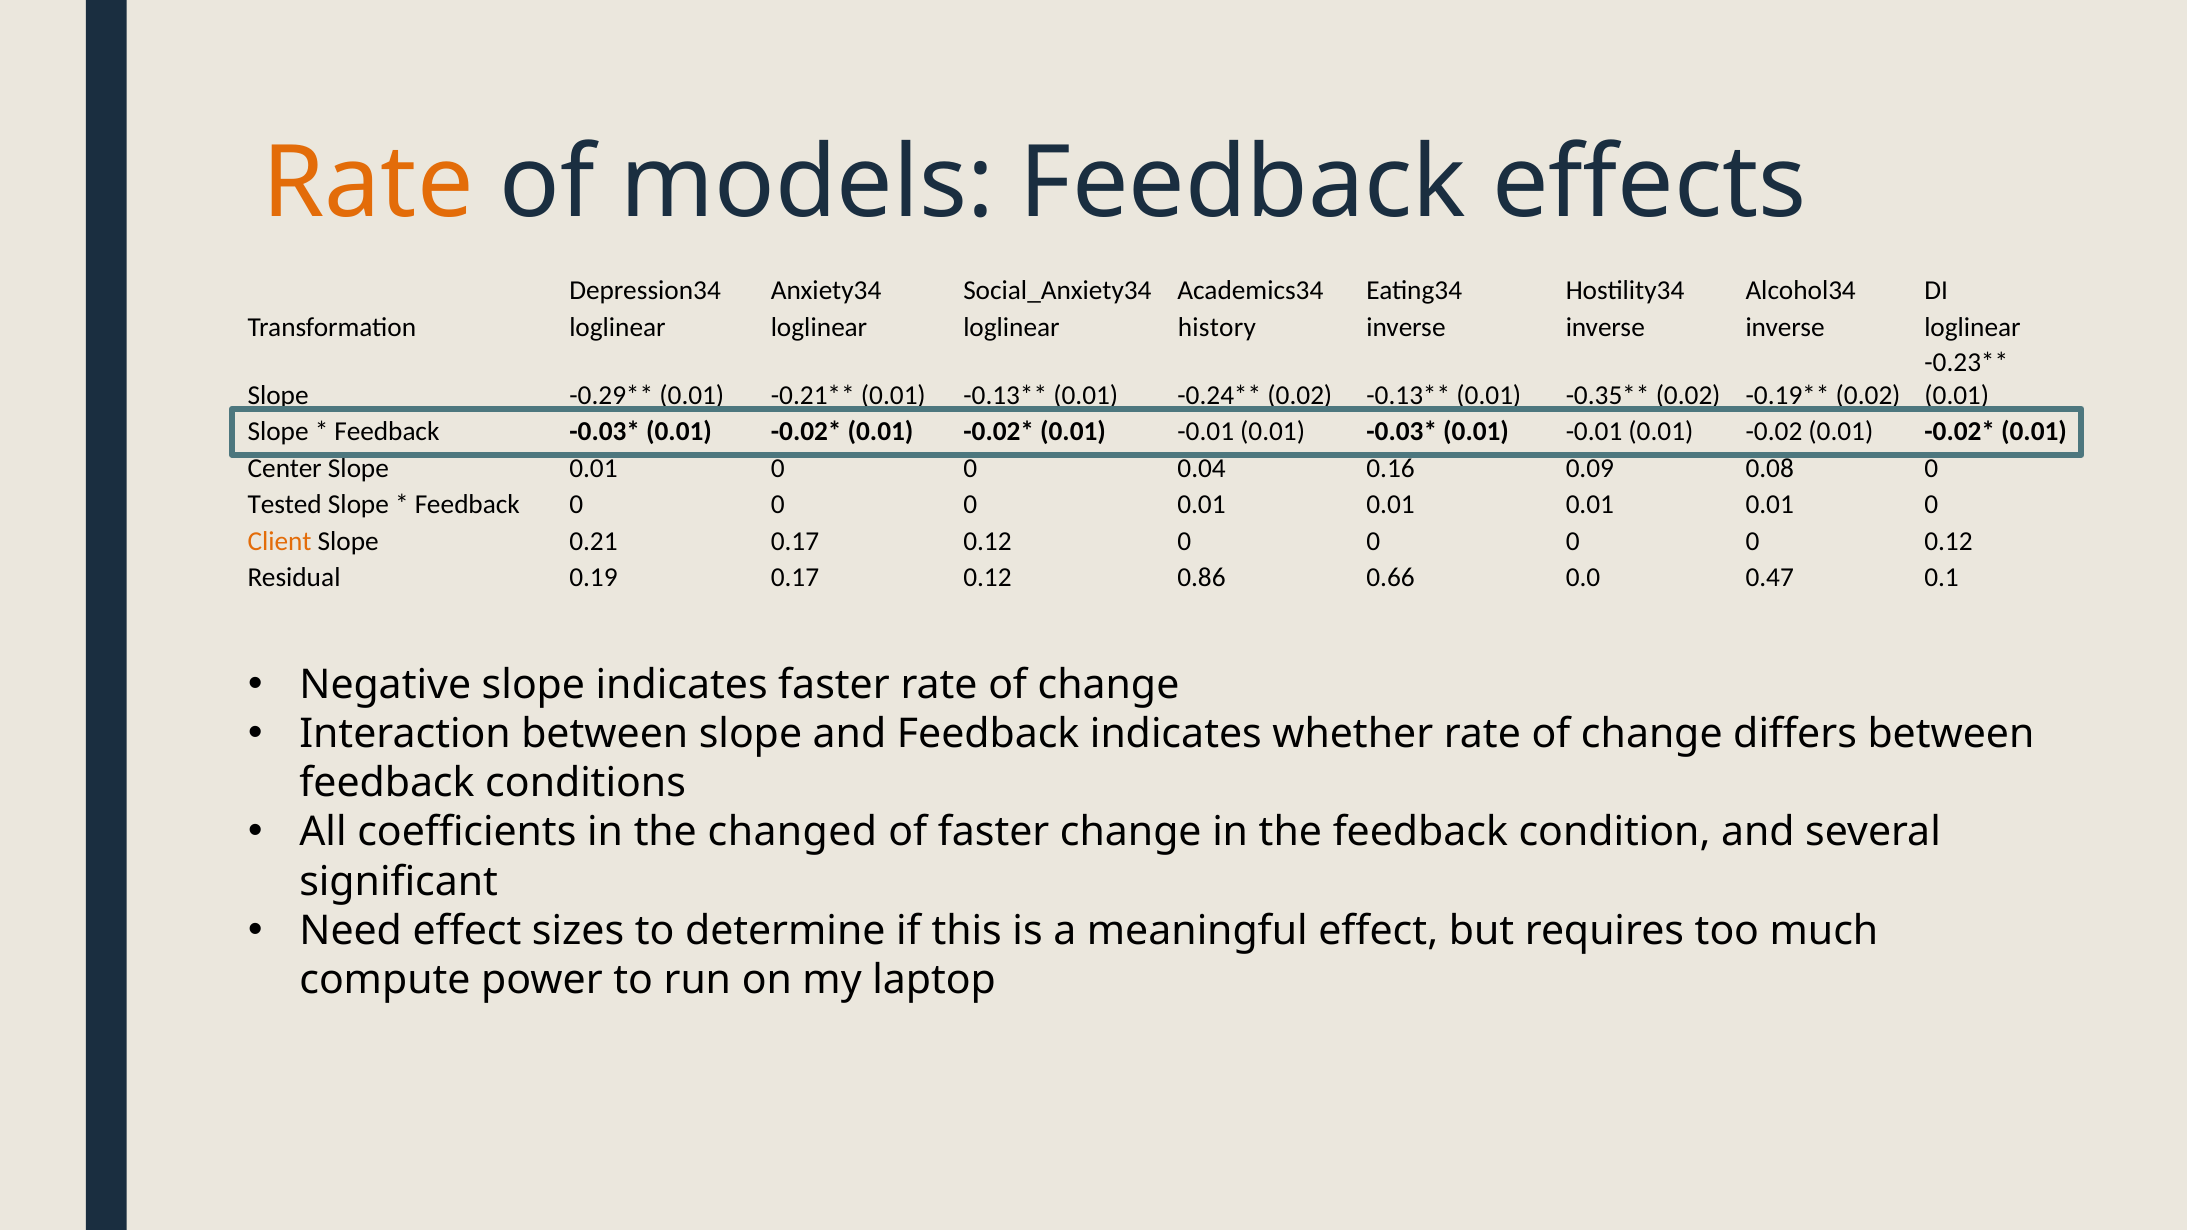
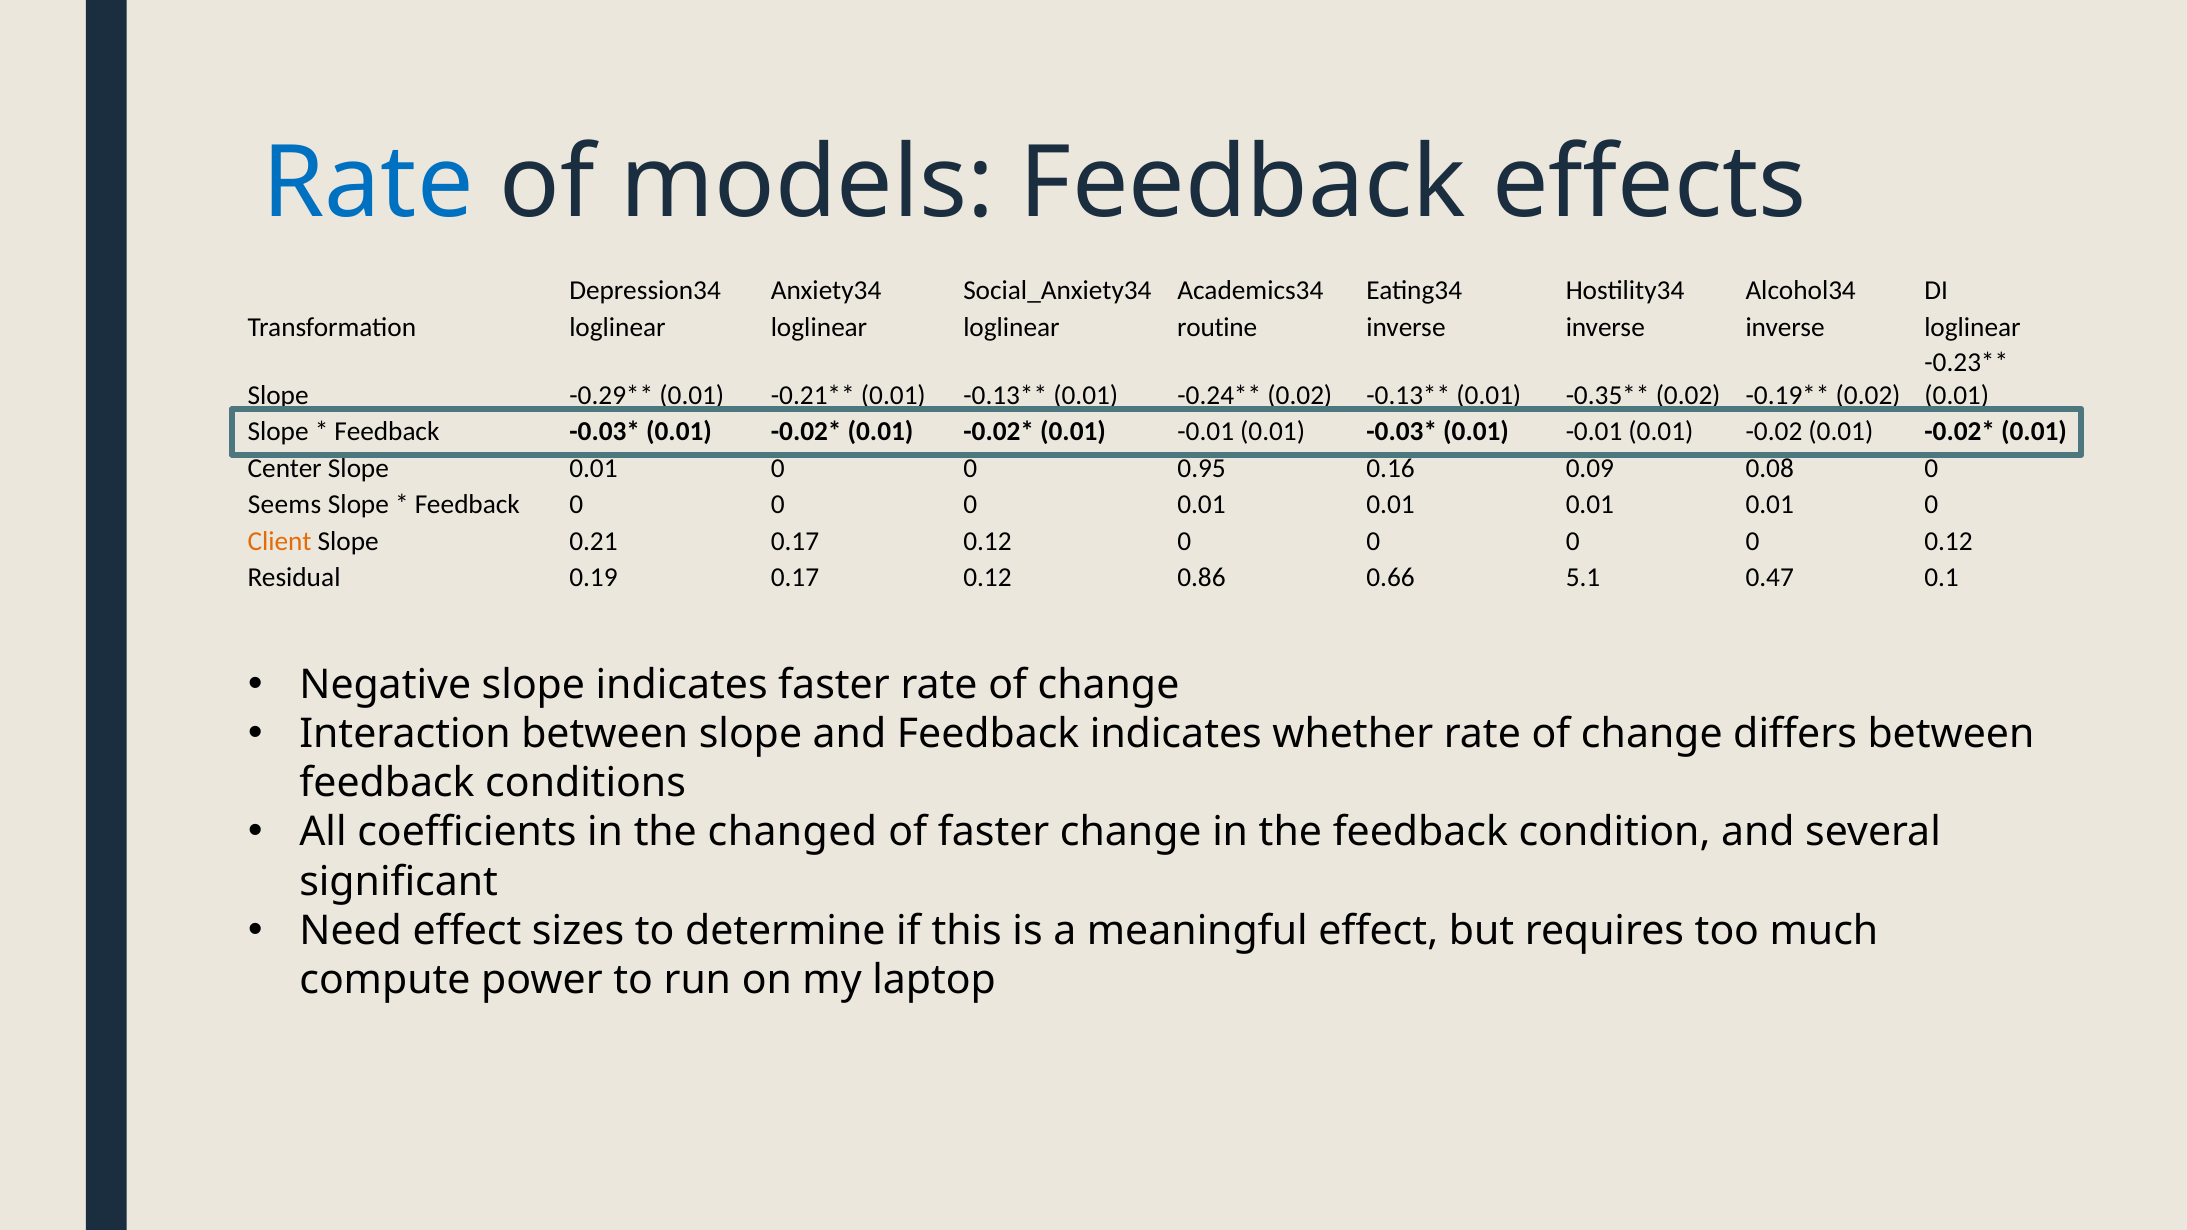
Rate at (368, 184) colour: orange -> blue
history: history -> routine
0.04: 0.04 -> 0.95
Tested: Tested -> Seems
0.0: 0.0 -> 5.1
